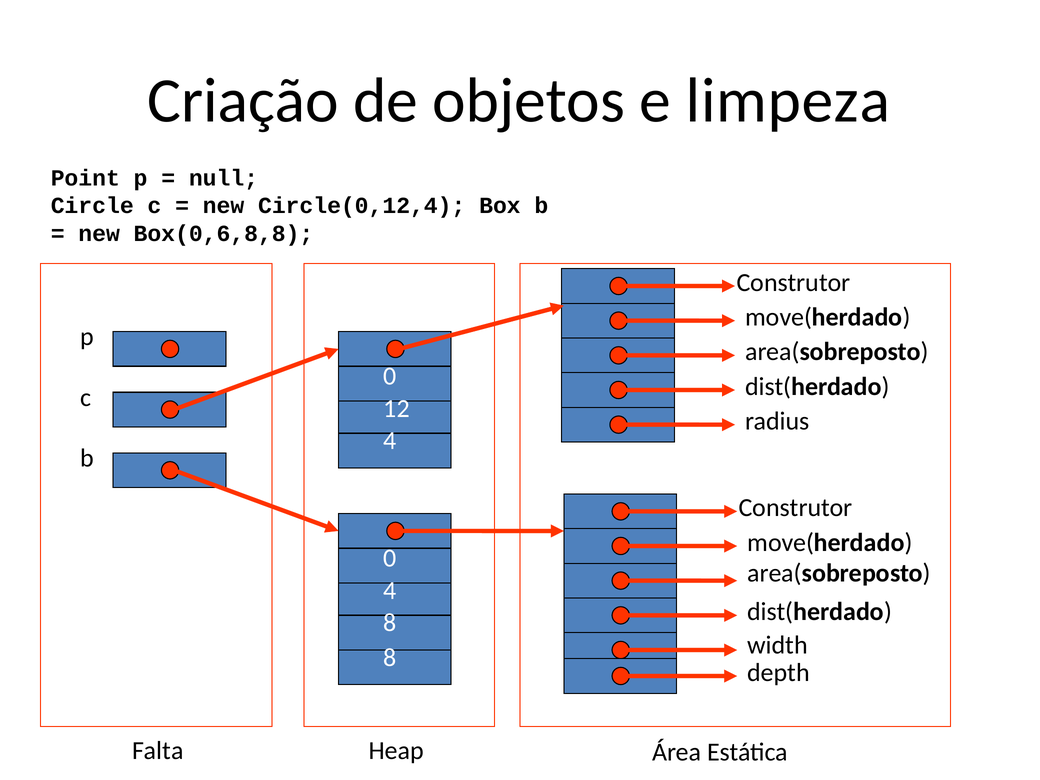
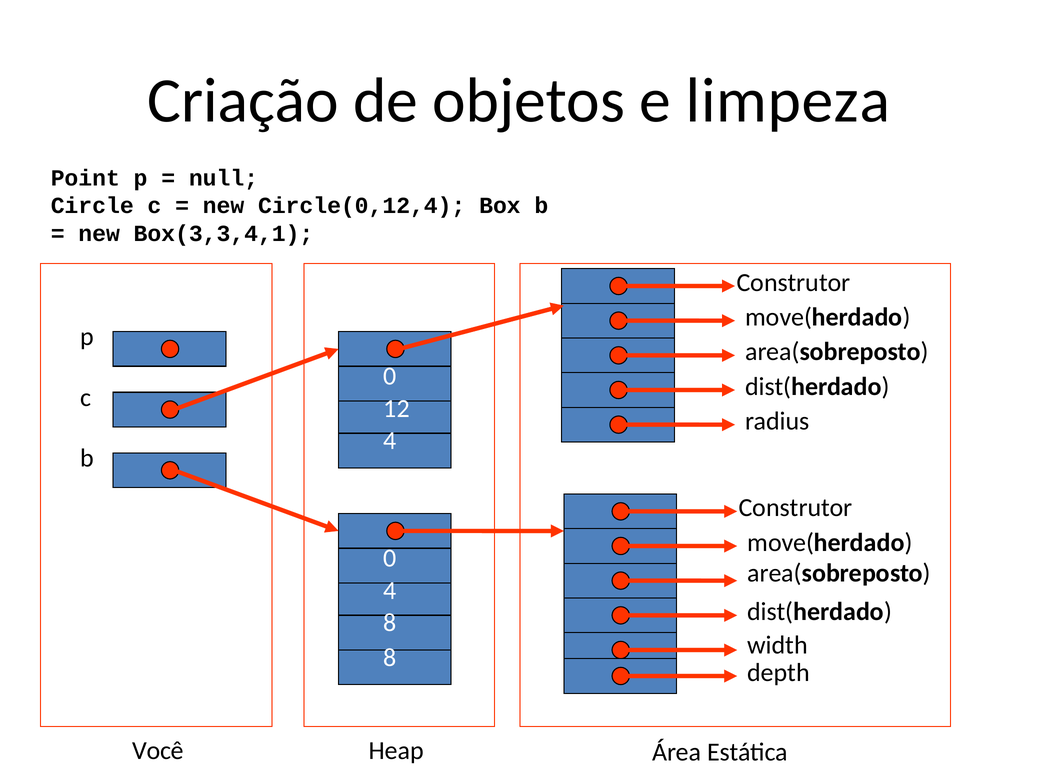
Box(0,6,8,8: Box(0,6,8,8 -> Box(3,3,4,1
Falta: Falta -> Você
